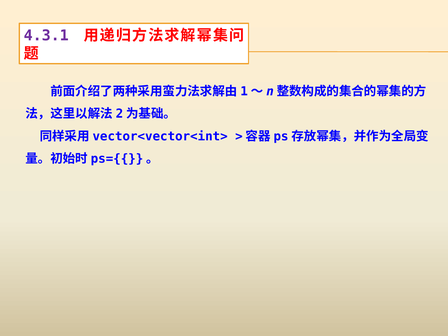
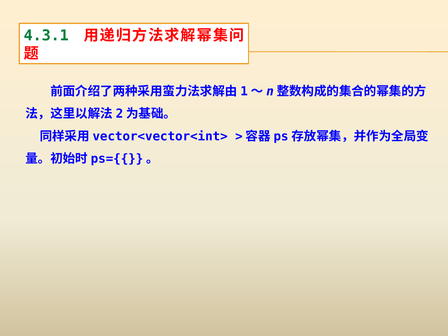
4.3.1 colour: purple -> green
